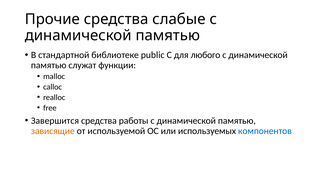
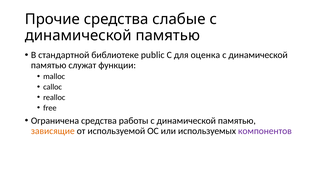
любого: любого -> оценка
Завершится: Завершится -> Ограничена
компонентов colour: blue -> purple
